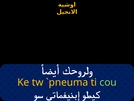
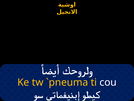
cou colour: light green -> white
